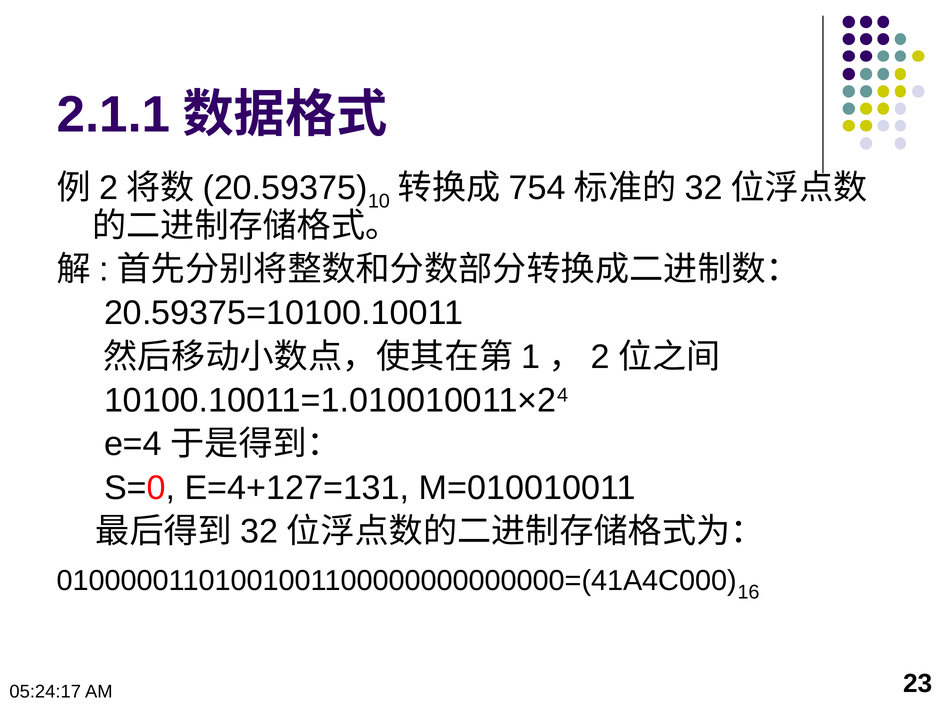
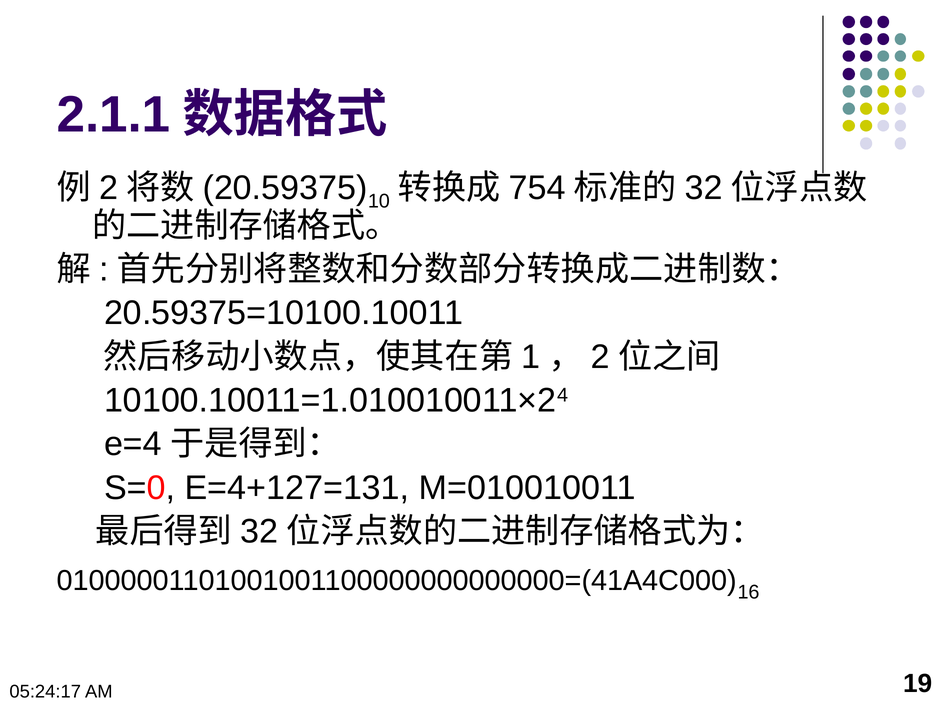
23: 23 -> 19
